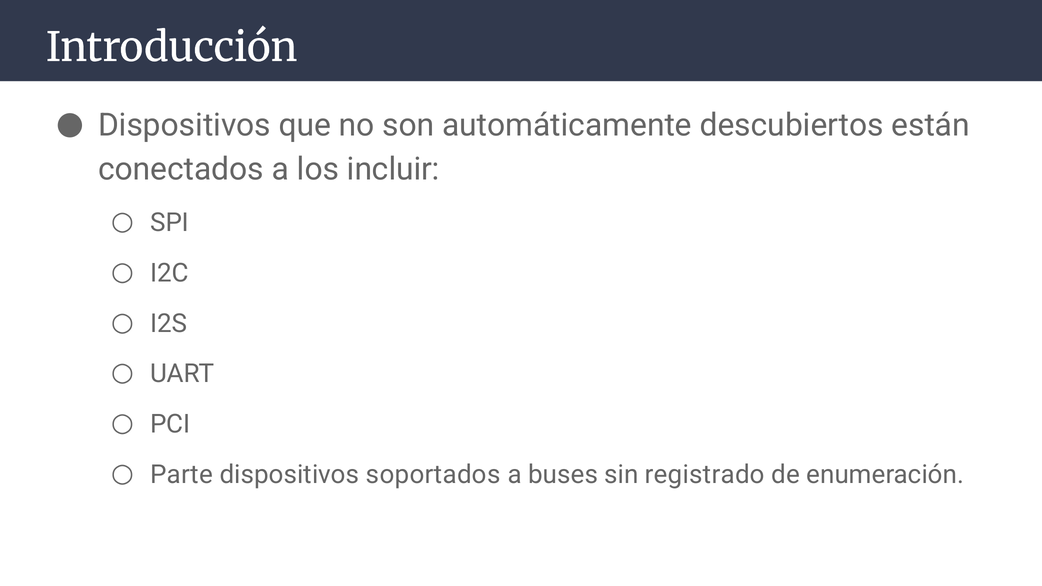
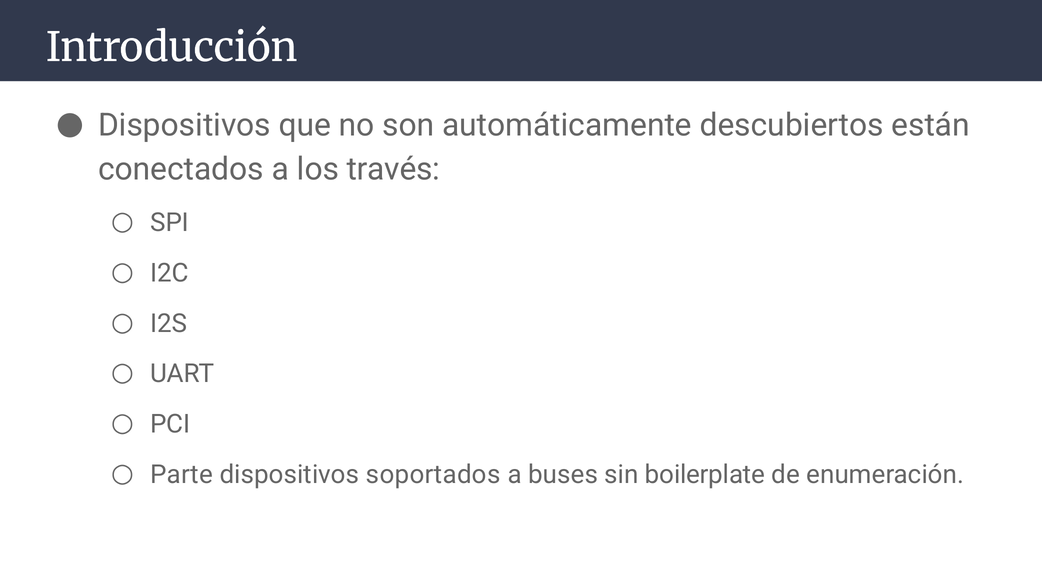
incluir: incluir -> través
registrado: registrado -> boilerplate
